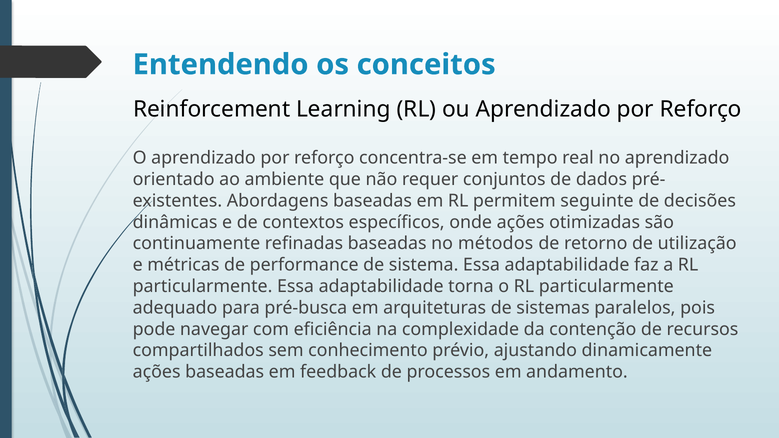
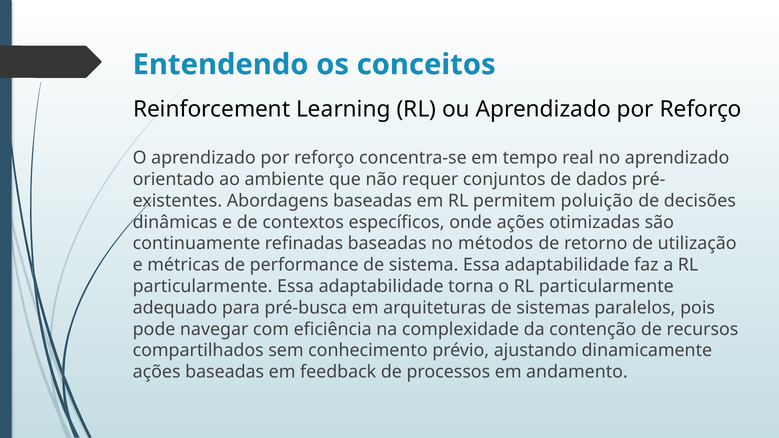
seguinte: seguinte -> poluição
